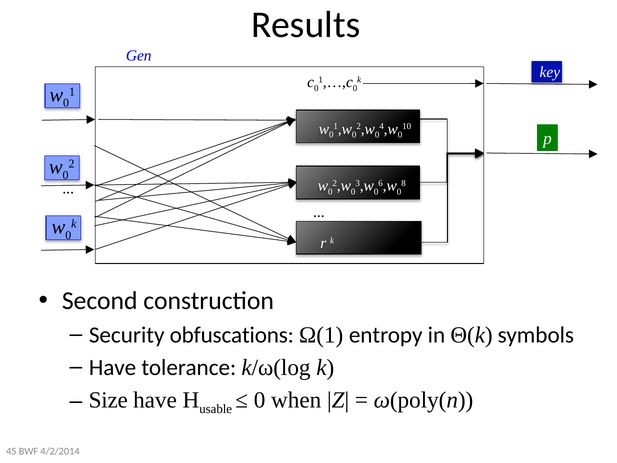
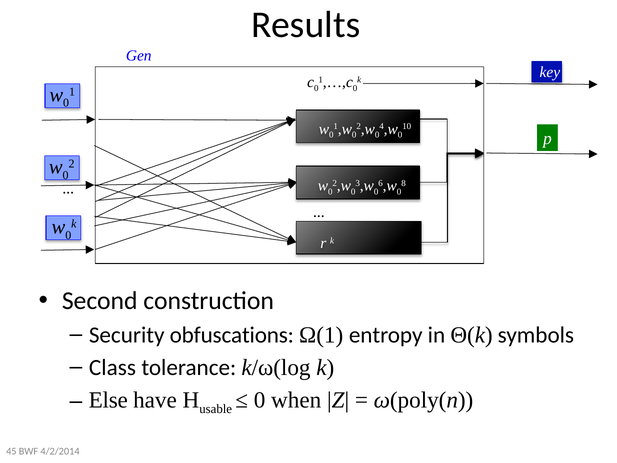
Have at (113, 367): Have -> Class
Size: Size -> Else
